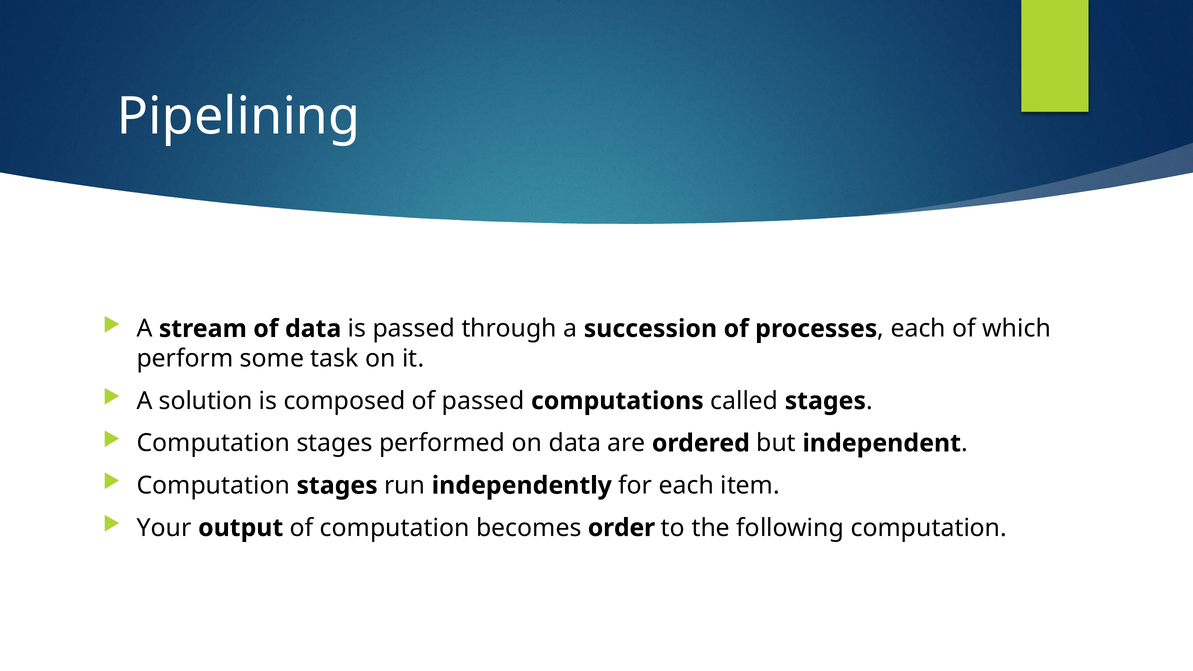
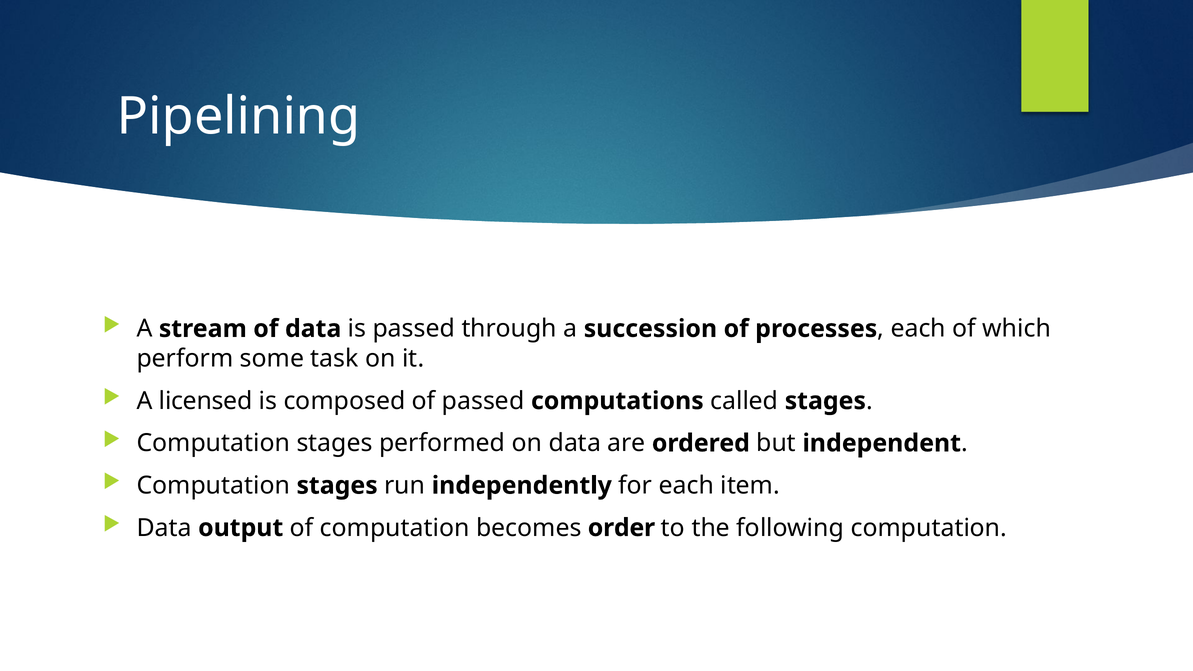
solution: solution -> licensed
Your at (164, 528): Your -> Data
